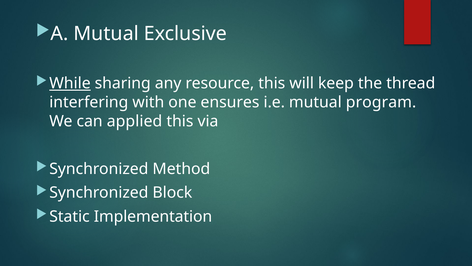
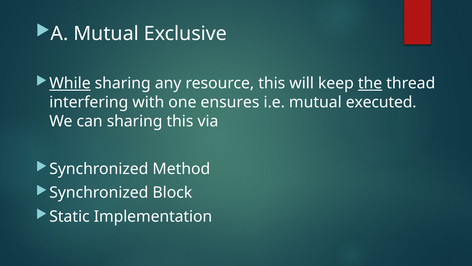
the underline: none -> present
program: program -> executed
can applied: applied -> sharing
